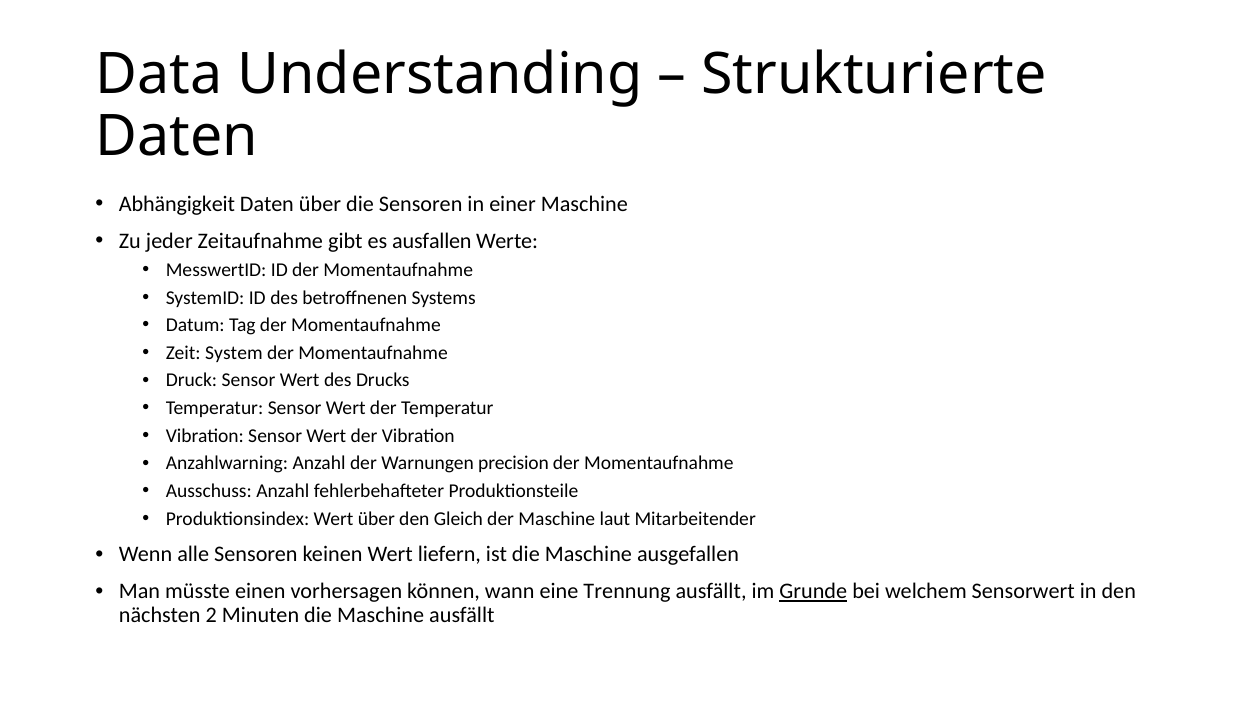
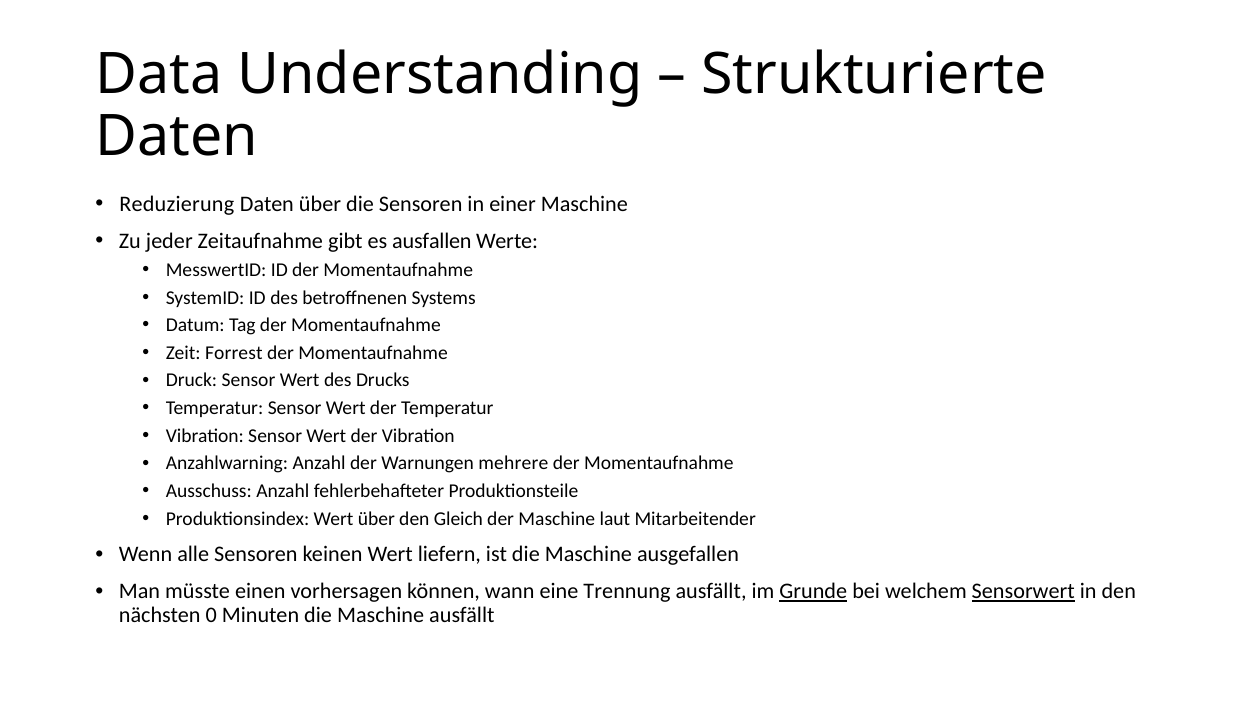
Abhängigkeit: Abhängigkeit -> Reduzierung
System: System -> Forrest
precision: precision -> mehrere
Sensorwert underline: none -> present
2: 2 -> 0
